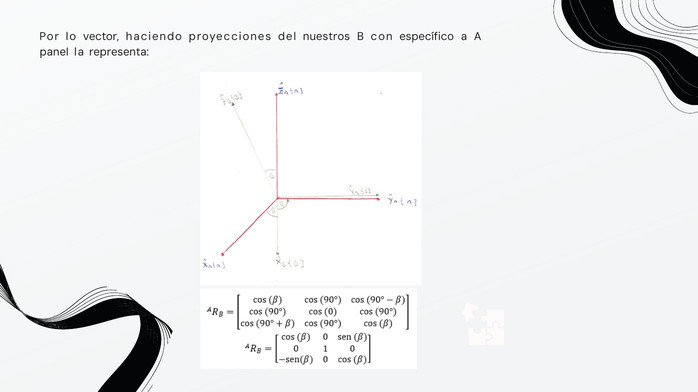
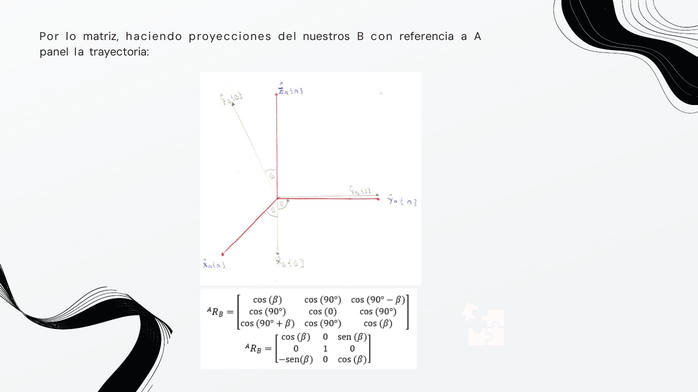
vector: vector -> matriz
específico: específico -> referencia
representa: representa -> trayectoria
